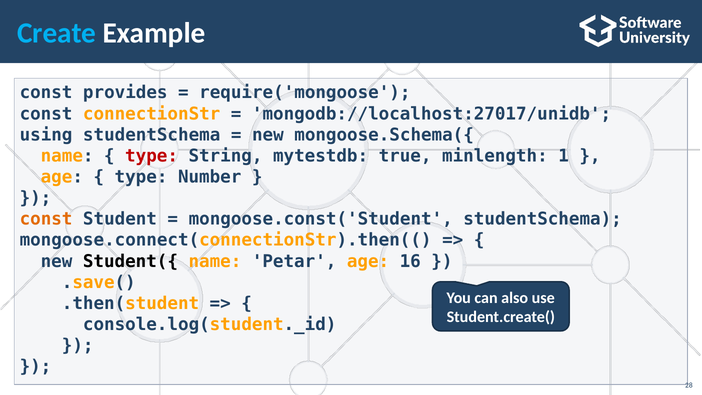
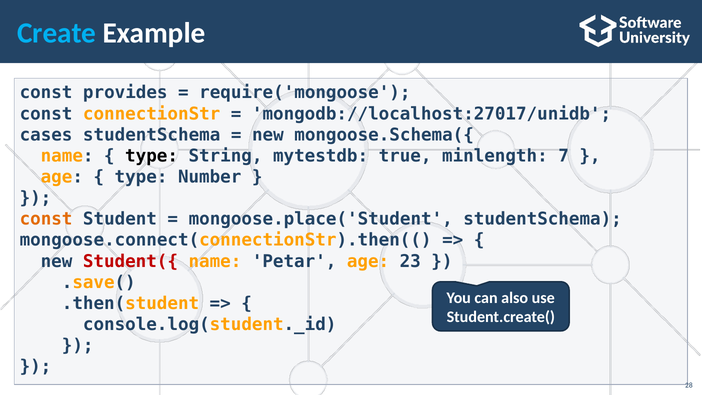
using: using -> cases
type at (152, 156) colour: red -> black
1: 1 -> 7
mongoose.const('Student: mongoose.const('Student -> mongoose.place('Student
Student({ colour: black -> red
16: 16 -> 23
